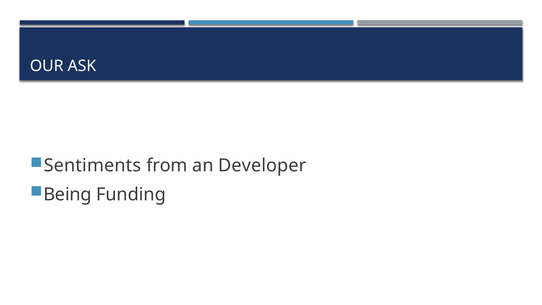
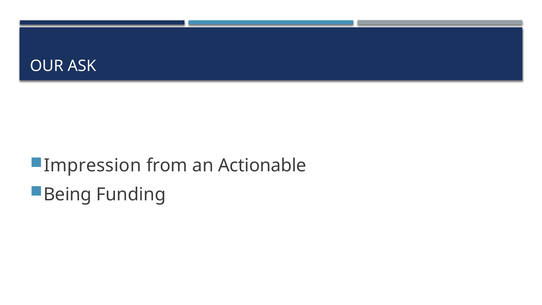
Sentiments: Sentiments -> Impression
Developer: Developer -> Actionable
